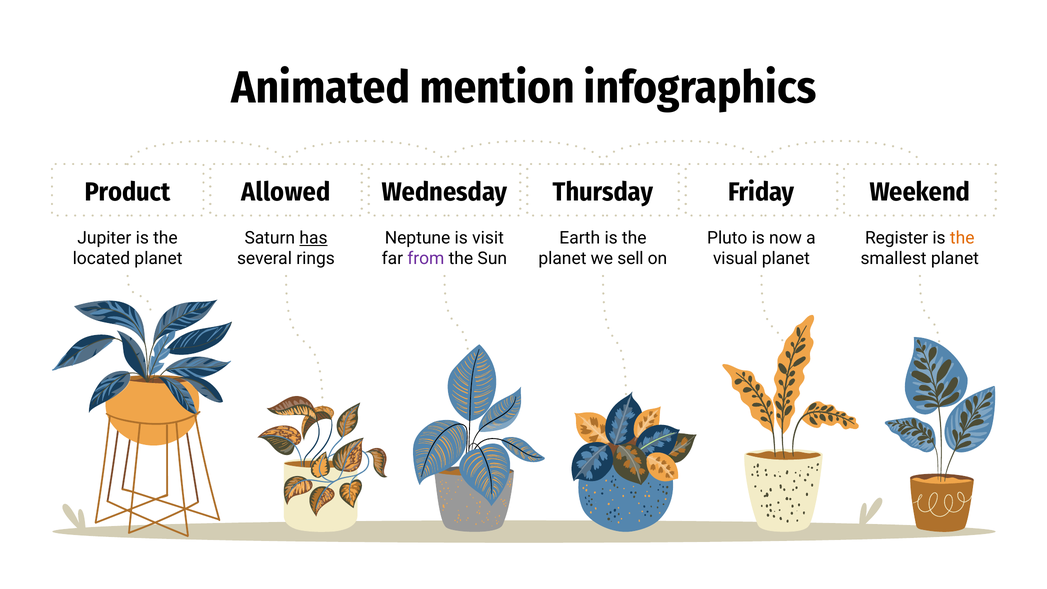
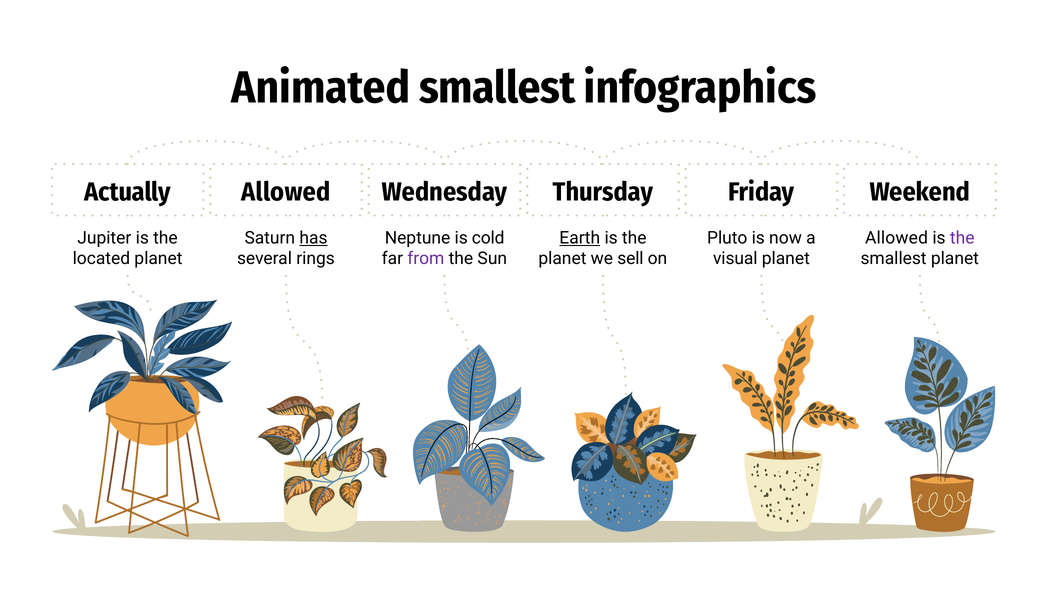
Animated mention: mention -> smallest
Product: Product -> Actually
visit: visit -> cold
Earth underline: none -> present
Register at (897, 238): Register -> Allowed
the at (962, 238) colour: orange -> purple
